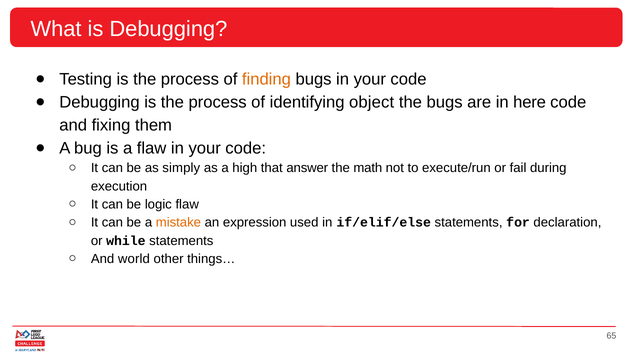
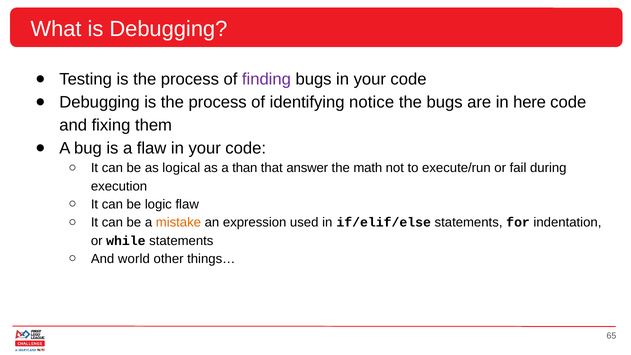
finding colour: orange -> purple
object: object -> notice
simply: simply -> logical
high: high -> than
declaration: declaration -> indentation
